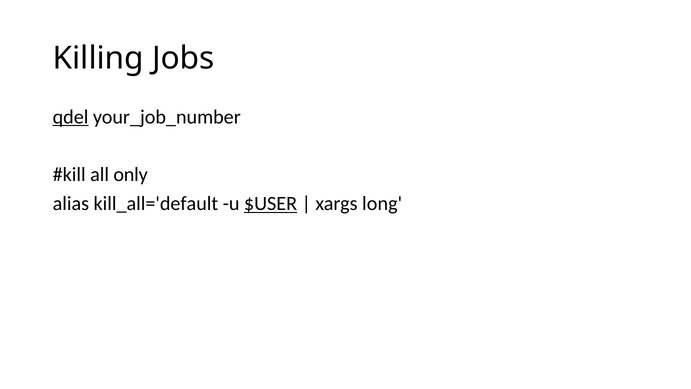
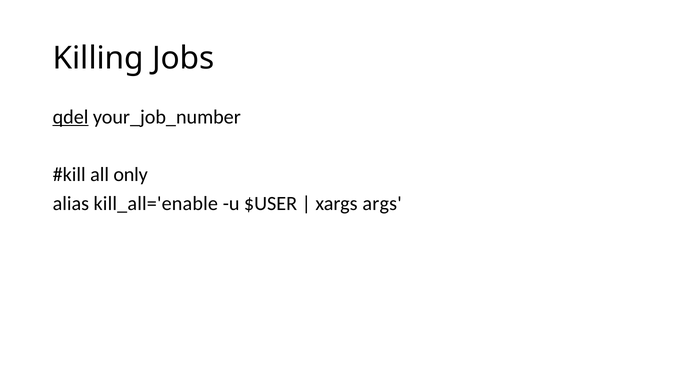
kill_all='default: kill_all='default -> kill_all='enable
$USER underline: present -> none
long: long -> args
